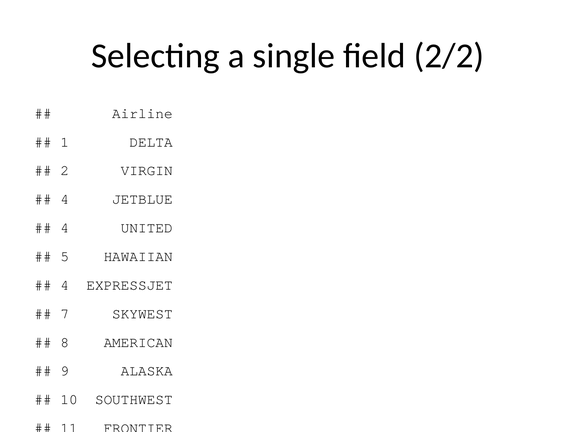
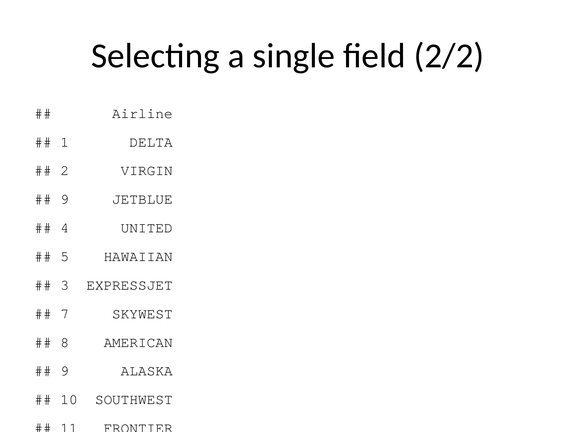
4 at (65, 199): 4 -> 9
4 at (65, 285): 4 -> 3
